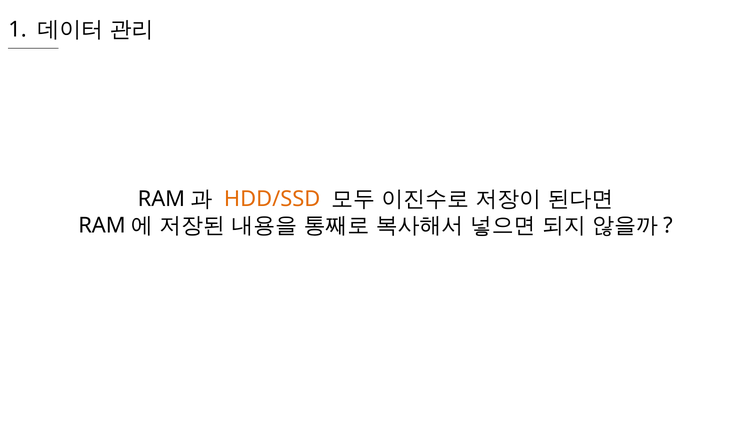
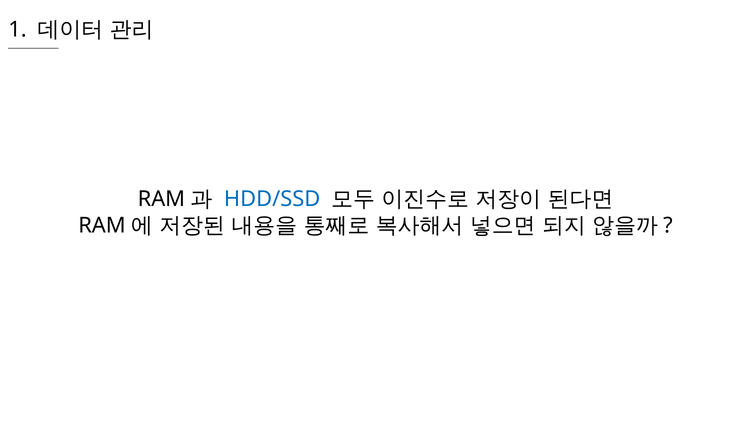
HDD/SSD colour: orange -> blue
